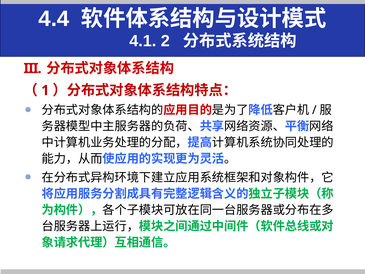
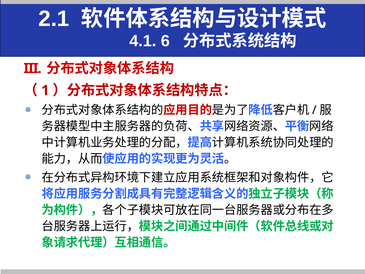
4.4: 4.4 -> 2.1
2: 2 -> 6
